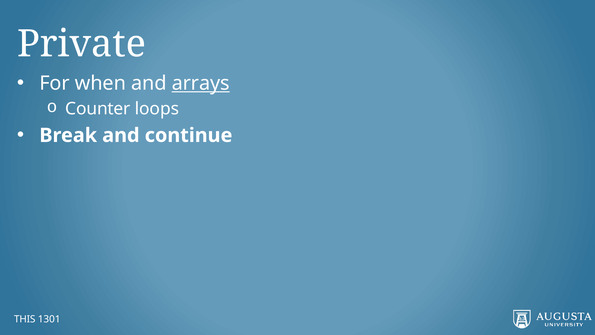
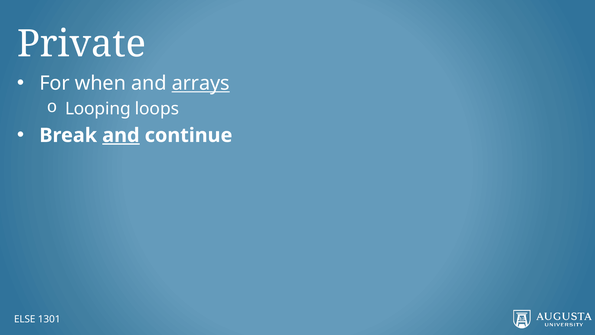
Counter: Counter -> Looping
and at (121, 135) underline: none -> present
THIS: THIS -> ELSE
